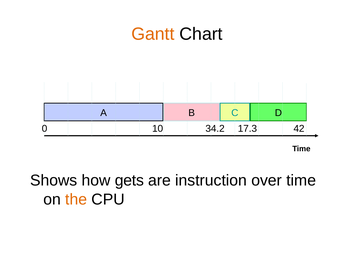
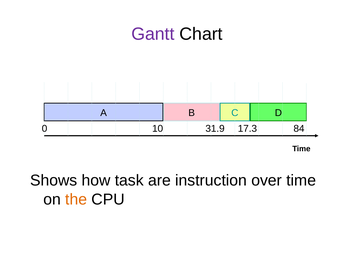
Gantt colour: orange -> purple
34.2: 34.2 -> 31.9
42: 42 -> 84
gets: gets -> task
